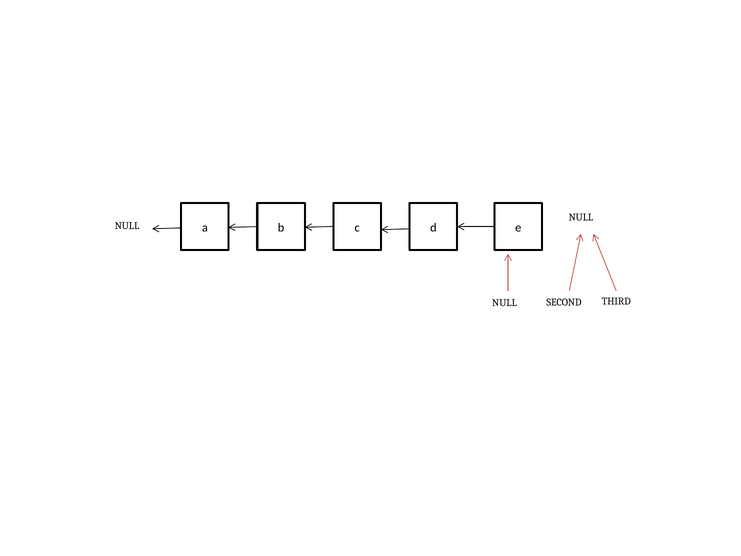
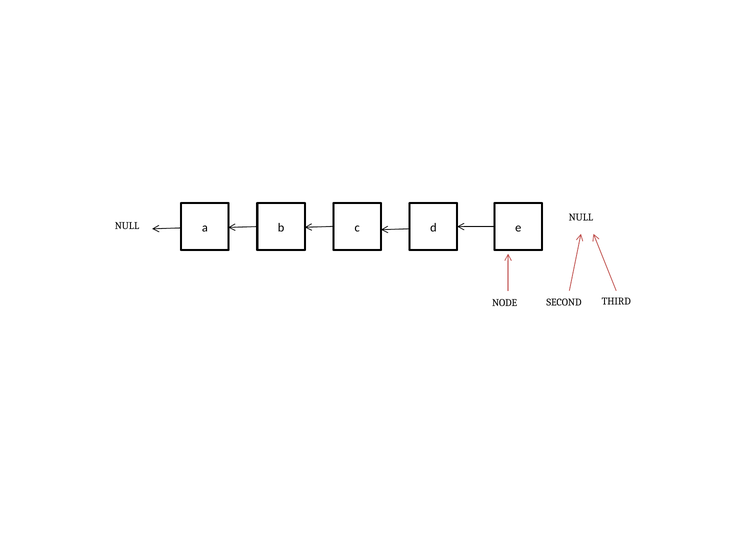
NULL at (504, 303): NULL -> NODE
